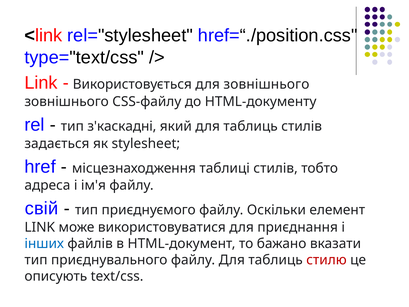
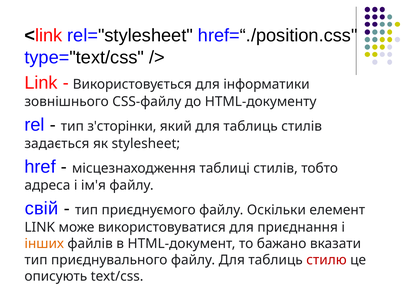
для зовнішнього: зовнішнього -> інформатики
з'каскадні: з'каскадні -> з'сторінки
інших colour: blue -> orange
